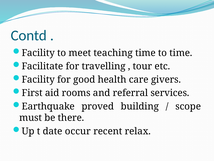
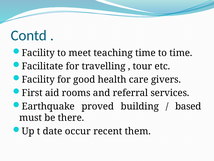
scope: scope -> based
relax: relax -> them
